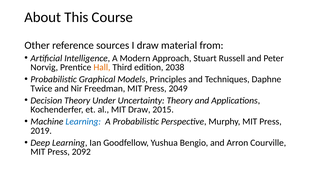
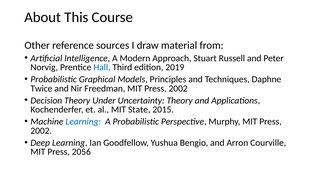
Hall colour: orange -> blue
2038: 2038 -> 2019
Freedman MIT Press 2049: 2049 -> 2002
MIT Draw: Draw -> State
2019 at (41, 131): 2019 -> 2002
2092: 2092 -> 2056
